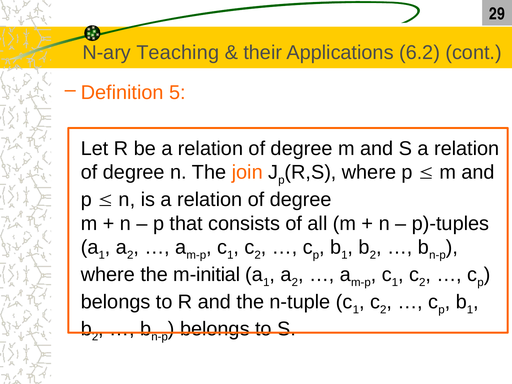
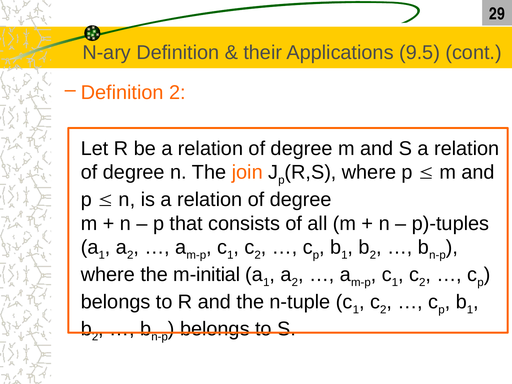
N-ary Teaching: Teaching -> Definition
6.2: 6.2 -> 9.5
Definition 5: 5 -> 2
